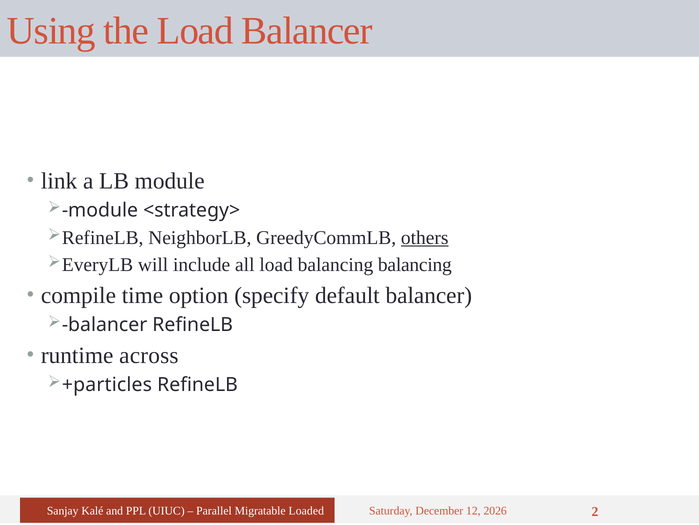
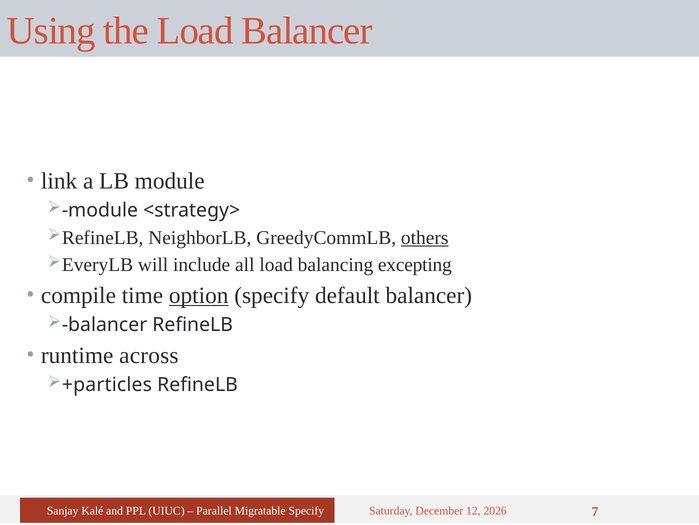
balancing balancing: balancing -> excepting
option underline: none -> present
Migratable Loaded: Loaded -> Specify
2: 2 -> 7
